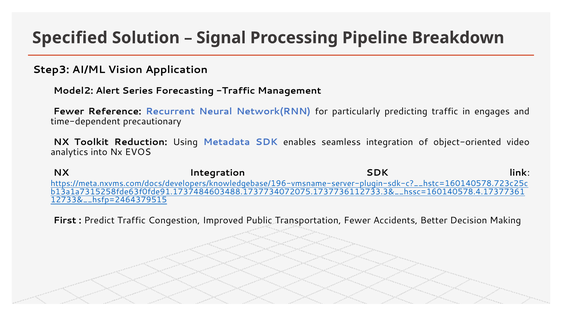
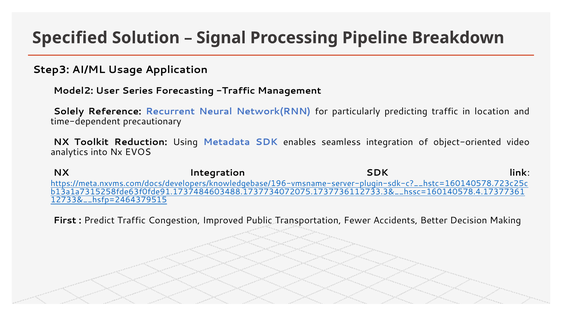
Vision: Vision -> Usage
Alert: Alert -> User
Fewer at (69, 111): Fewer -> Solely
engages: engages -> location
